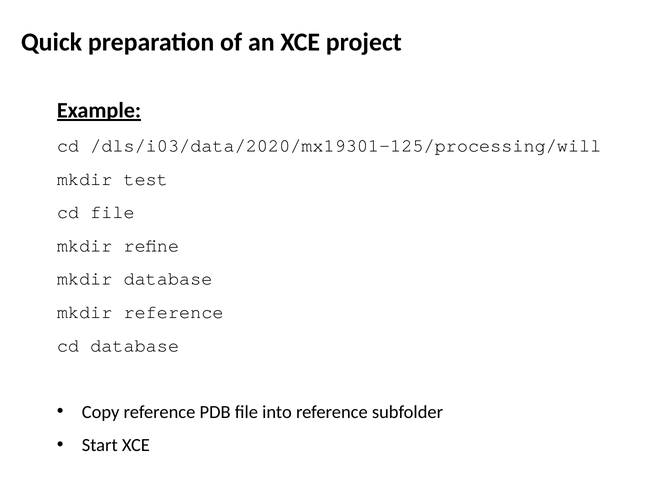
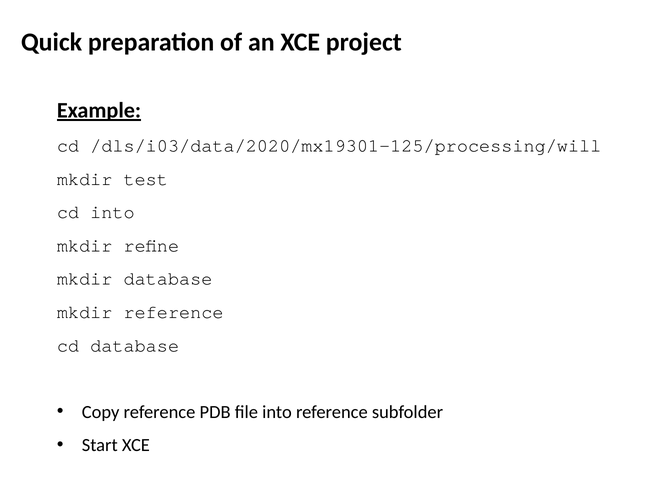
cd file: file -> into
